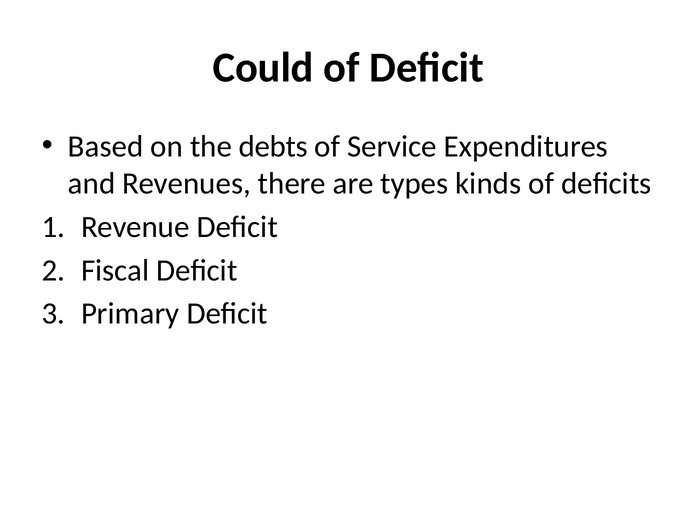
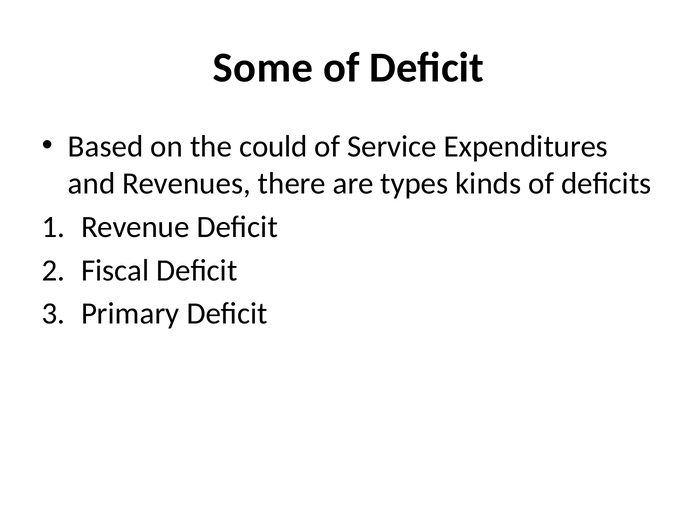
Could: Could -> Some
debts: debts -> could
